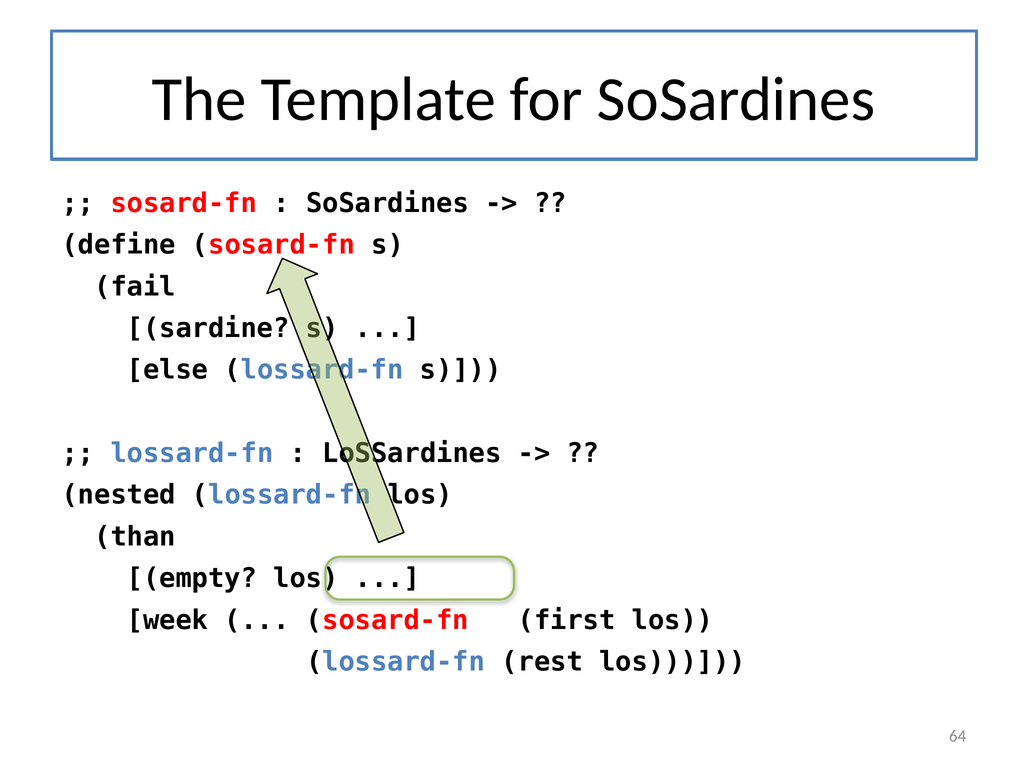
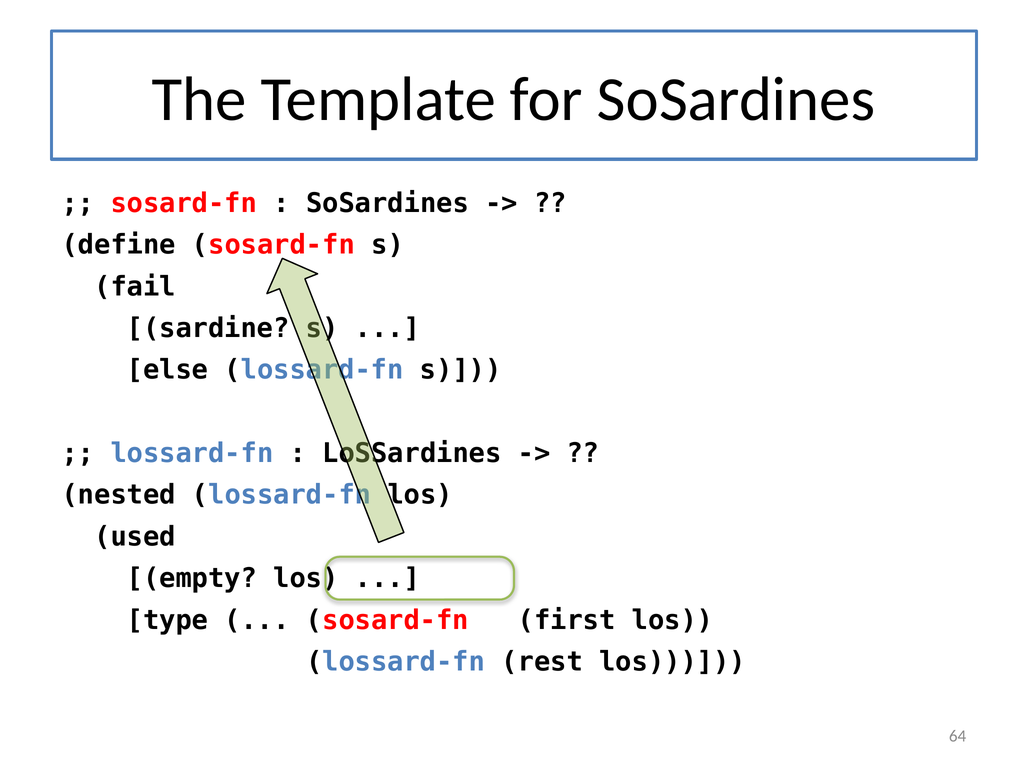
than: than -> used
week: week -> type
